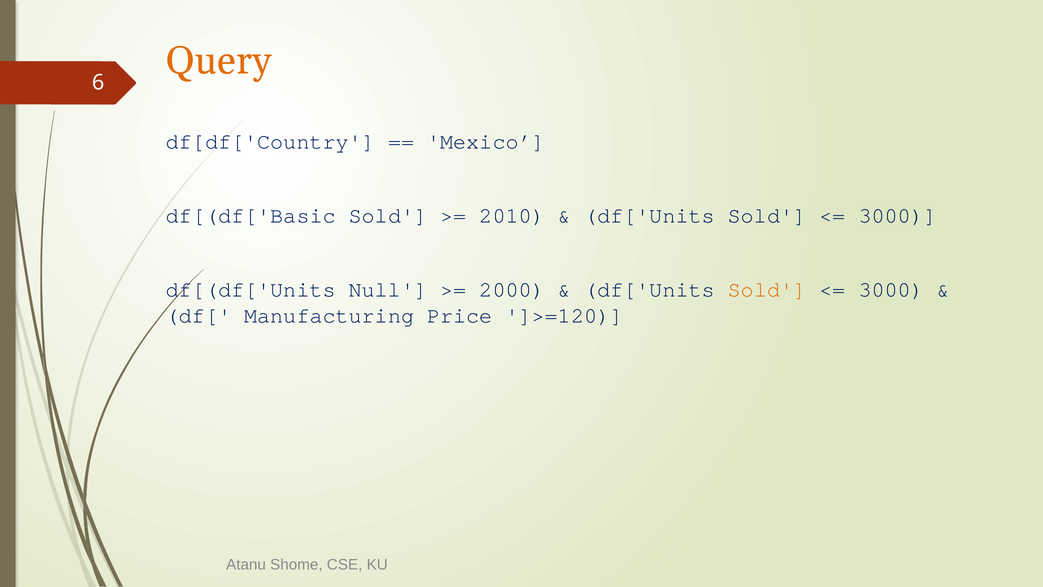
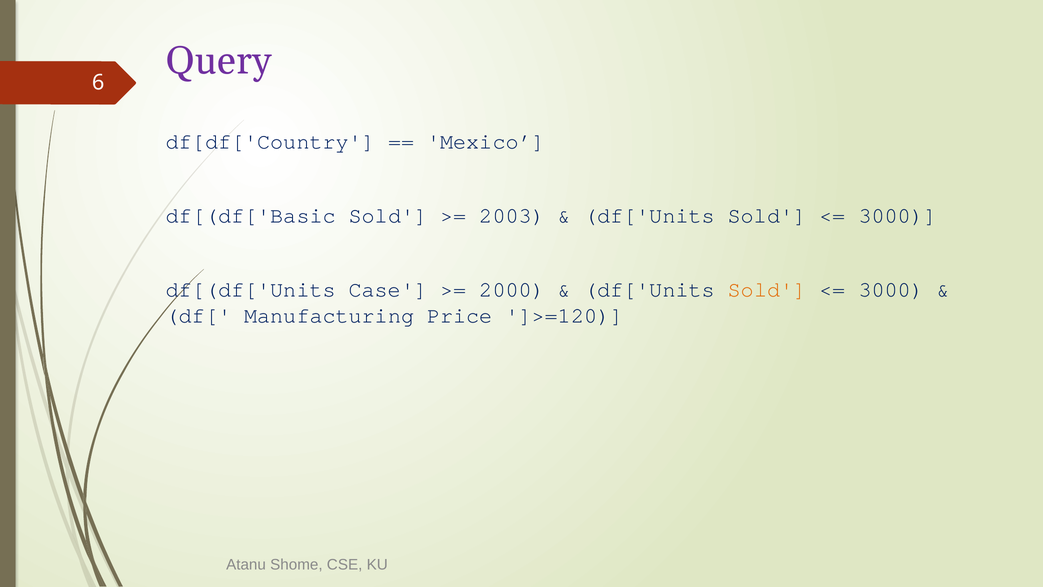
Query colour: orange -> purple
2010: 2010 -> 2003
Null: Null -> Case
